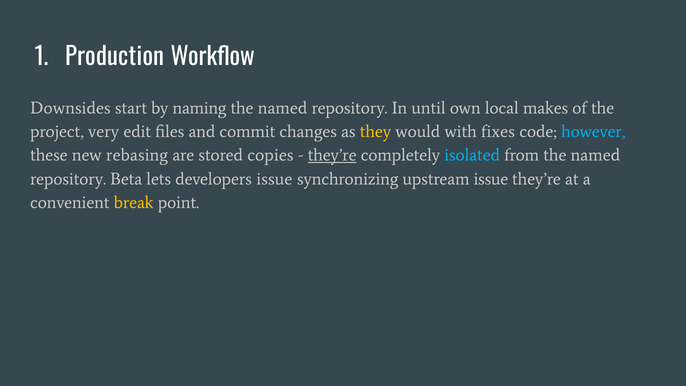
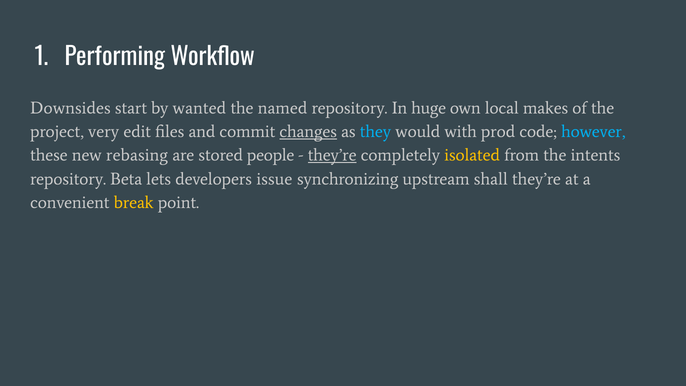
Production: Production -> Performing
naming: naming -> wanted
until: until -> huge
changes underline: none -> present
they colour: yellow -> light blue
fixes: fixes -> prod
copies: copies -> people
isolated colour: light blue -> yellow
from the named: named -> intents
upstream issue: issue -> shall
